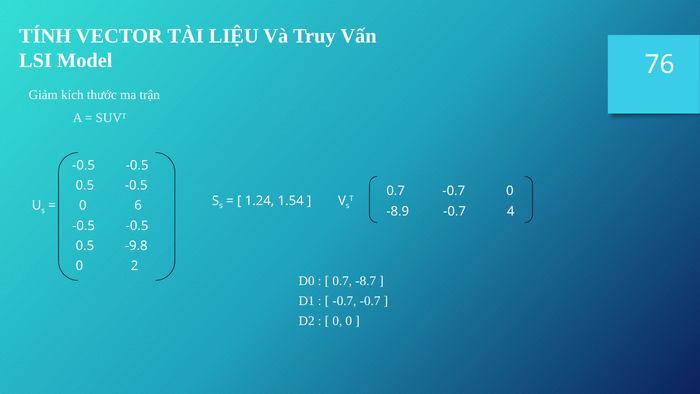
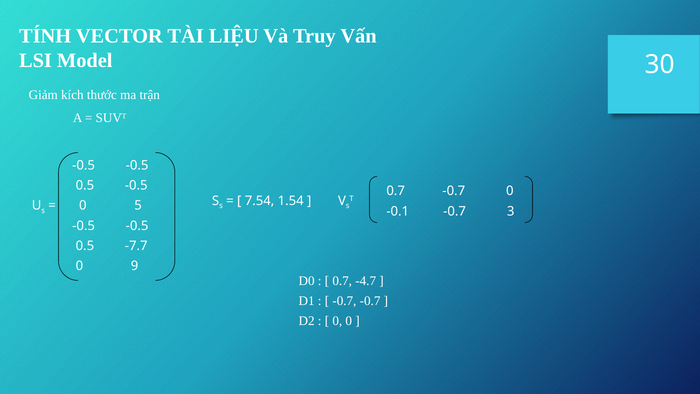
76: 76 -> 30
1.24: 1.24 -> 7.54
6: 6 -> 5
-8.9: -8.9 -> -0.1
4: 4 -> 3
-9.8: -9.8 -> -7.7
2: 2 -> 9
-8.7: -8.7 -> -4.7
